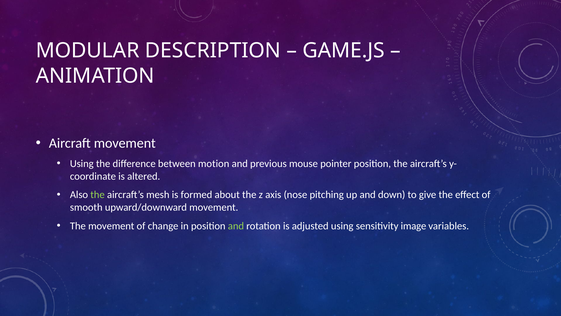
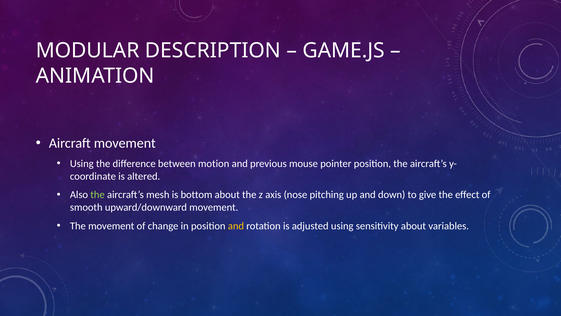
formed: formed -> bottom
and at (236, 226) colour: light green -> yellow
sensitivity image: image -> about
